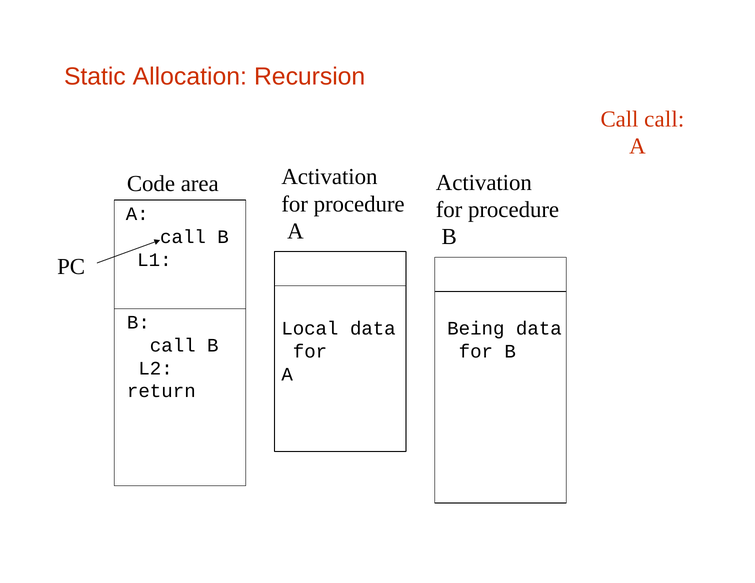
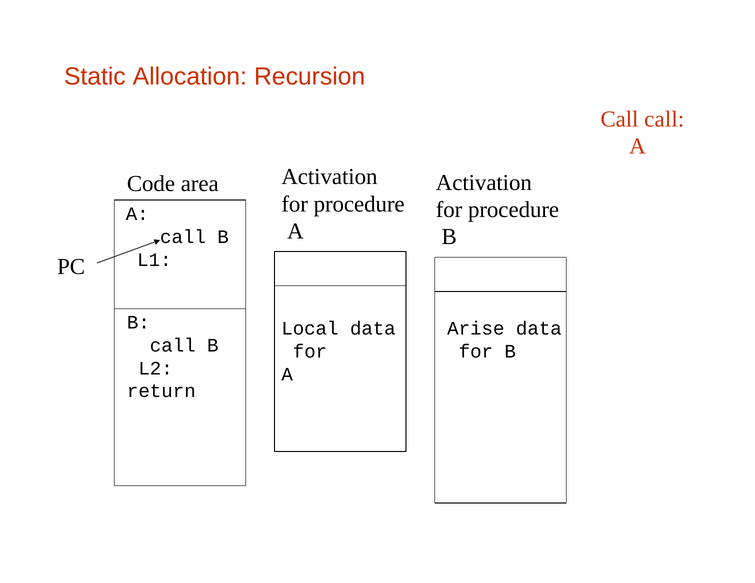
Being: Being -> Arise
